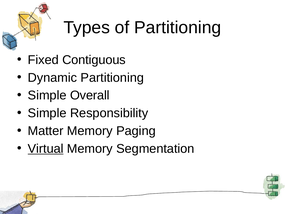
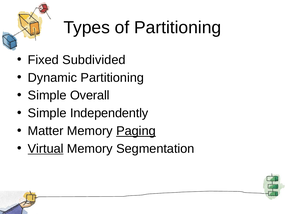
Contiguous: Contiguous -> Subdivided
Responsibility: Responsibility -> Independently
Paging underline: none -> present
